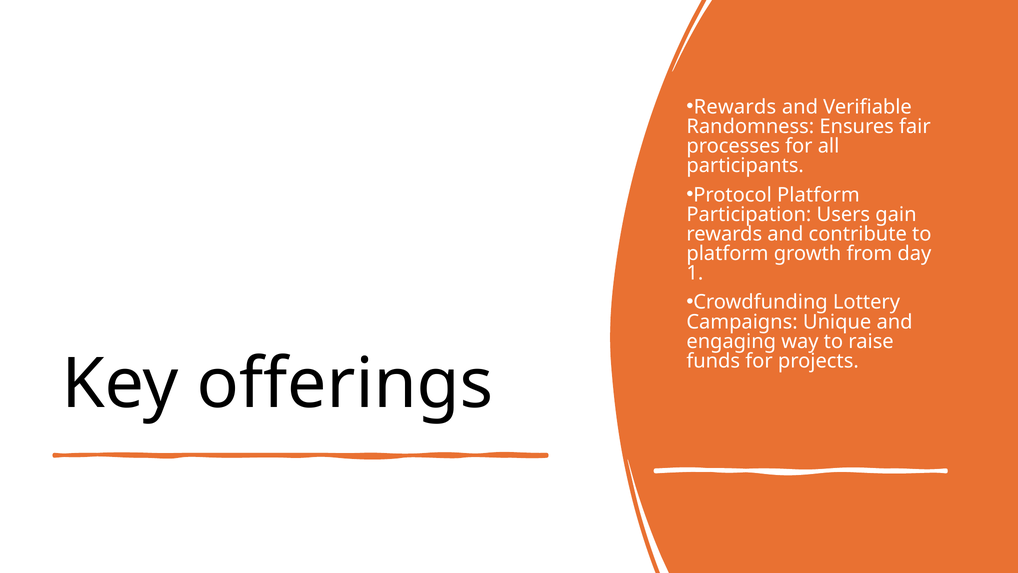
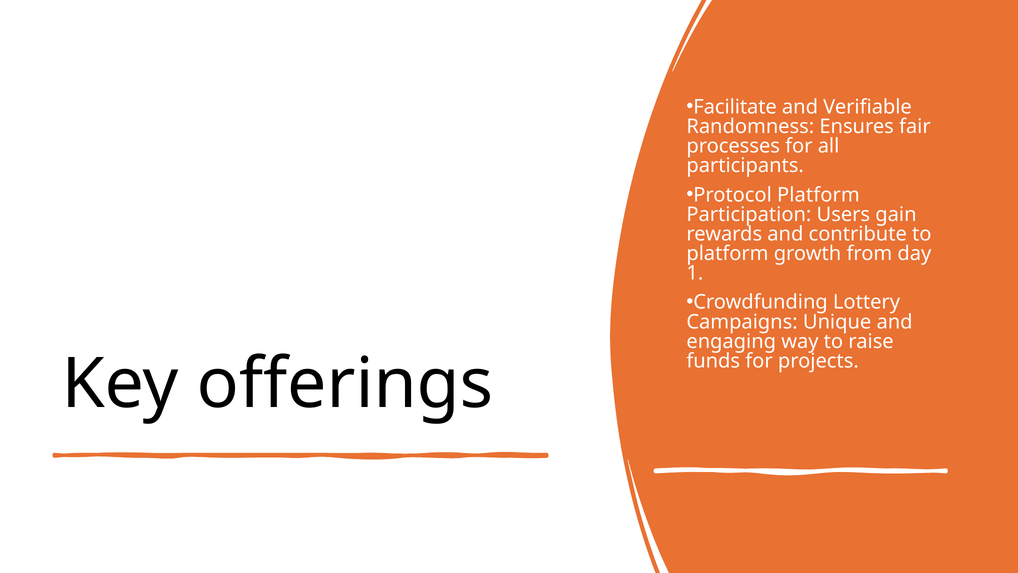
Rewards at (735, 107): Rewards -> Facilitate
